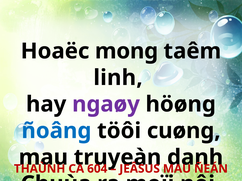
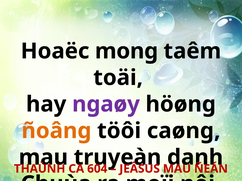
linh: linh -> toäi
ñoâng colour: blue -> orange
cuøng: cuøng -> caøng
